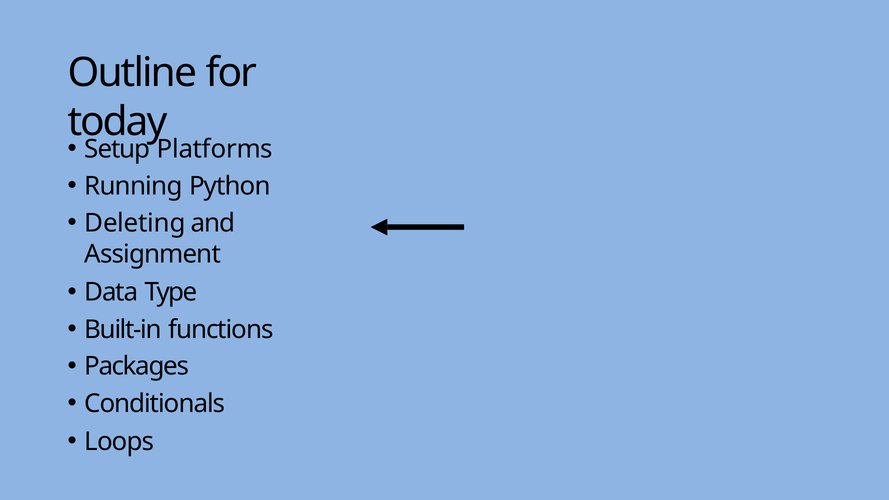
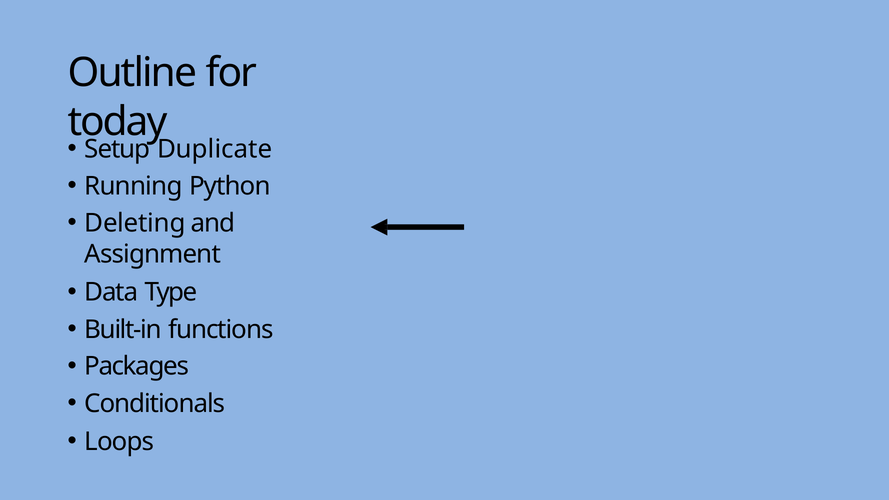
Platforms: Platforms -> Duplicate
